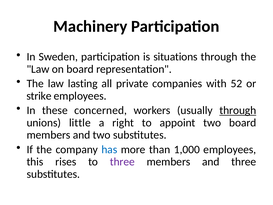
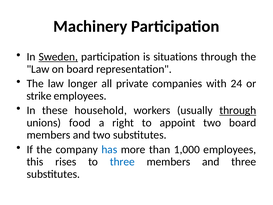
Sweden underline: none -> present
lasting: lasting -> longer
52: 52 -> 24
concerned: concerned -> household
little: little -> food
three at (122, 162) colour: purple -> blue
